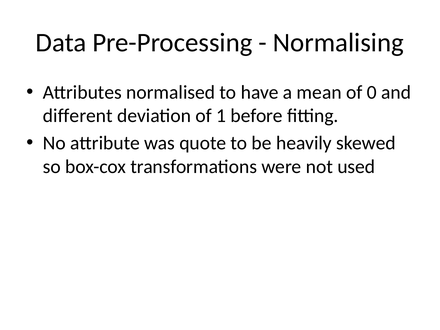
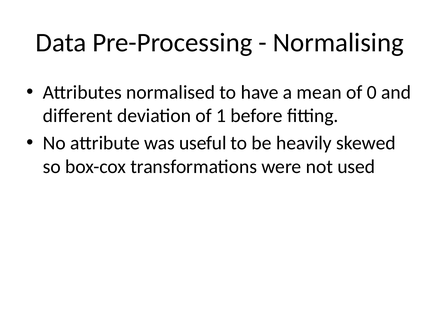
quote: quote -> useful
